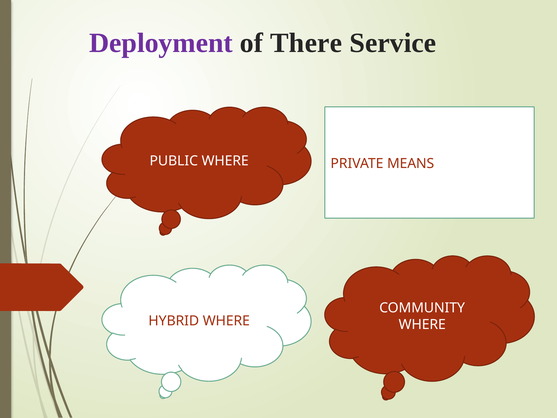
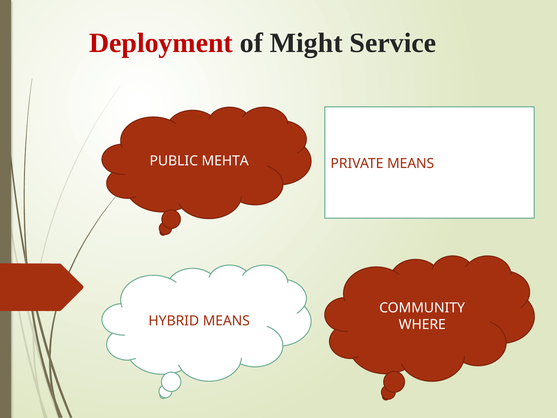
Deployment colour: purple -> red
There: There -> Might
PUBLIC WHERE: WHERE -> MEHTA
HYBRID WHERE: WHERE -> MEANS
